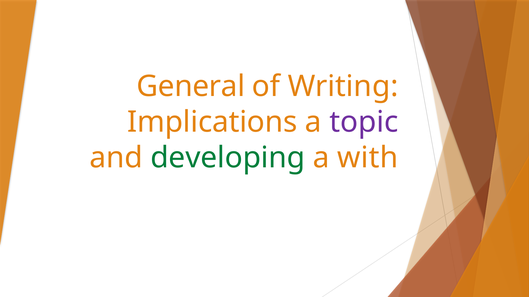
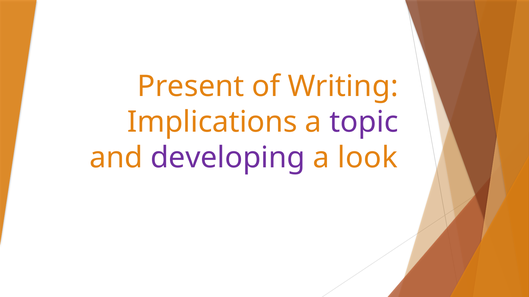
General: General -> Present
developing colour: green -> purple
with: with -> look
